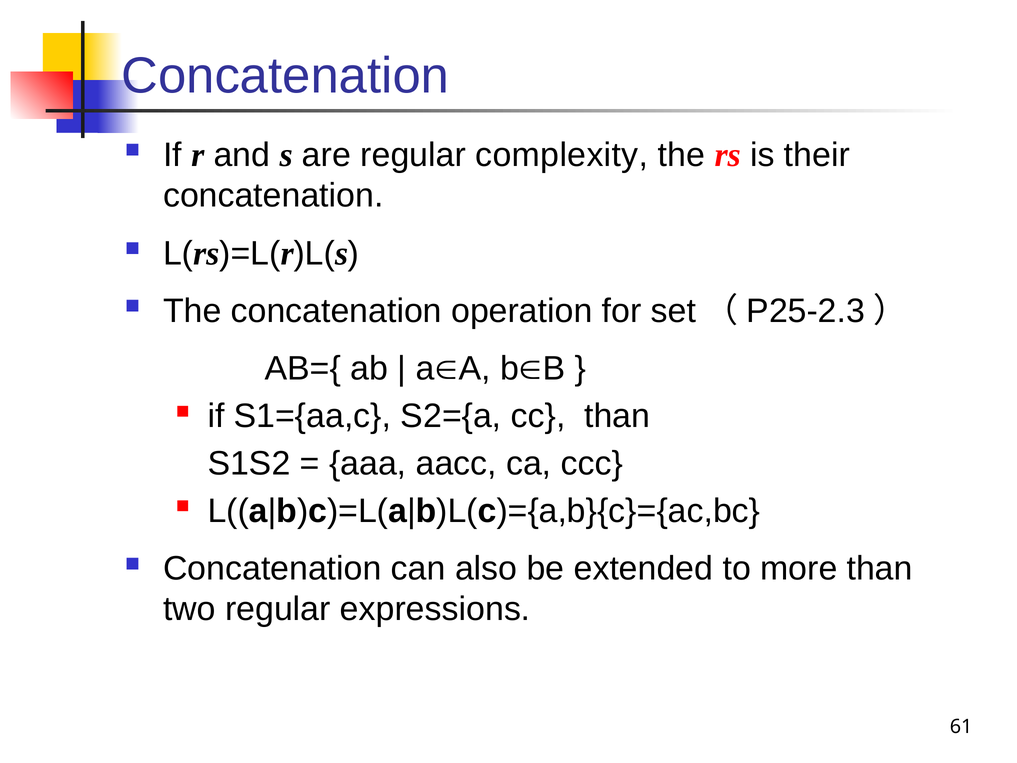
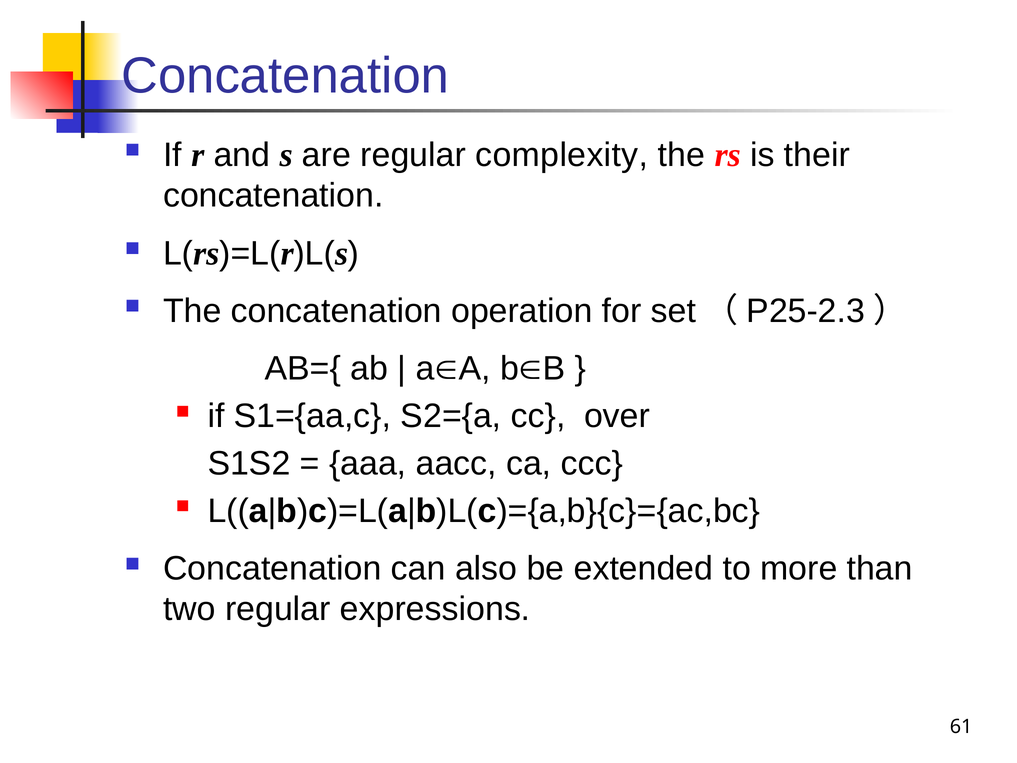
cc than: than -> over
